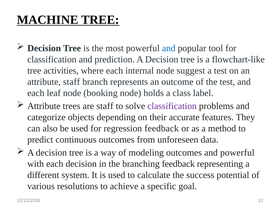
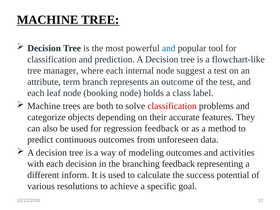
activities: activities -> manager
attribute staff: staff -> term
Attribute at (44, 106): Attribute -> Machine
are staff: staff -> both
classification at (172, 106) colour: purple -> red
and powerful: powerful -> activities
system: system -> inform
